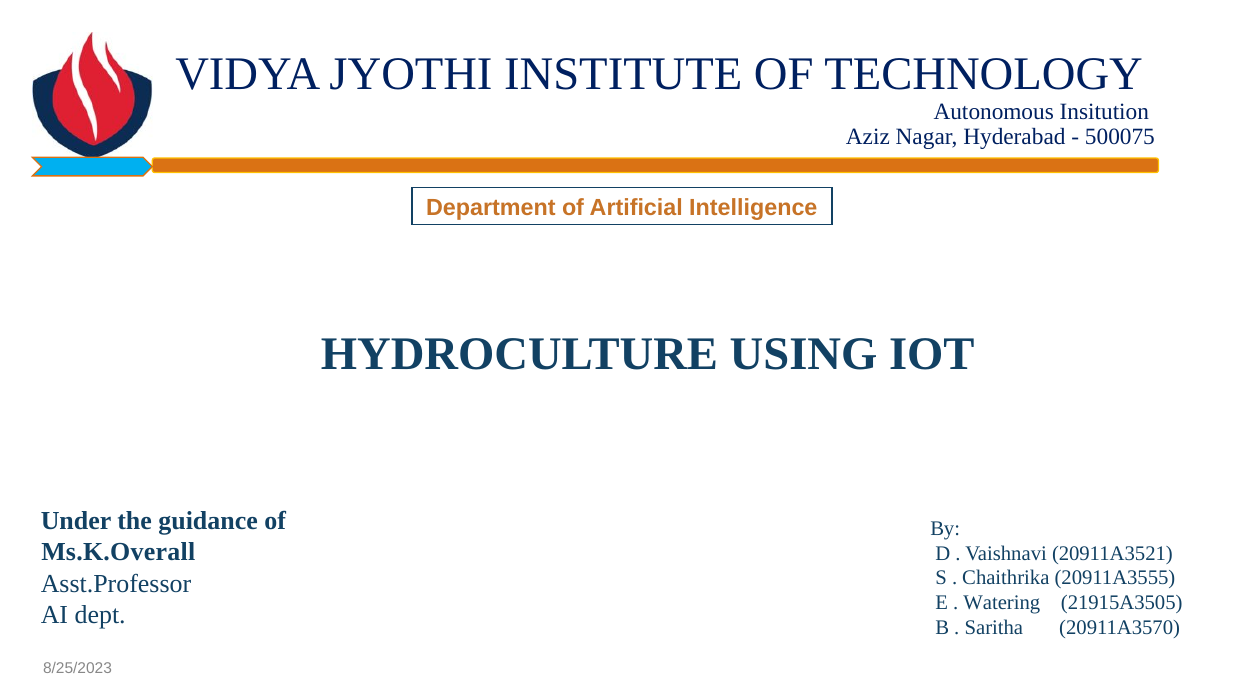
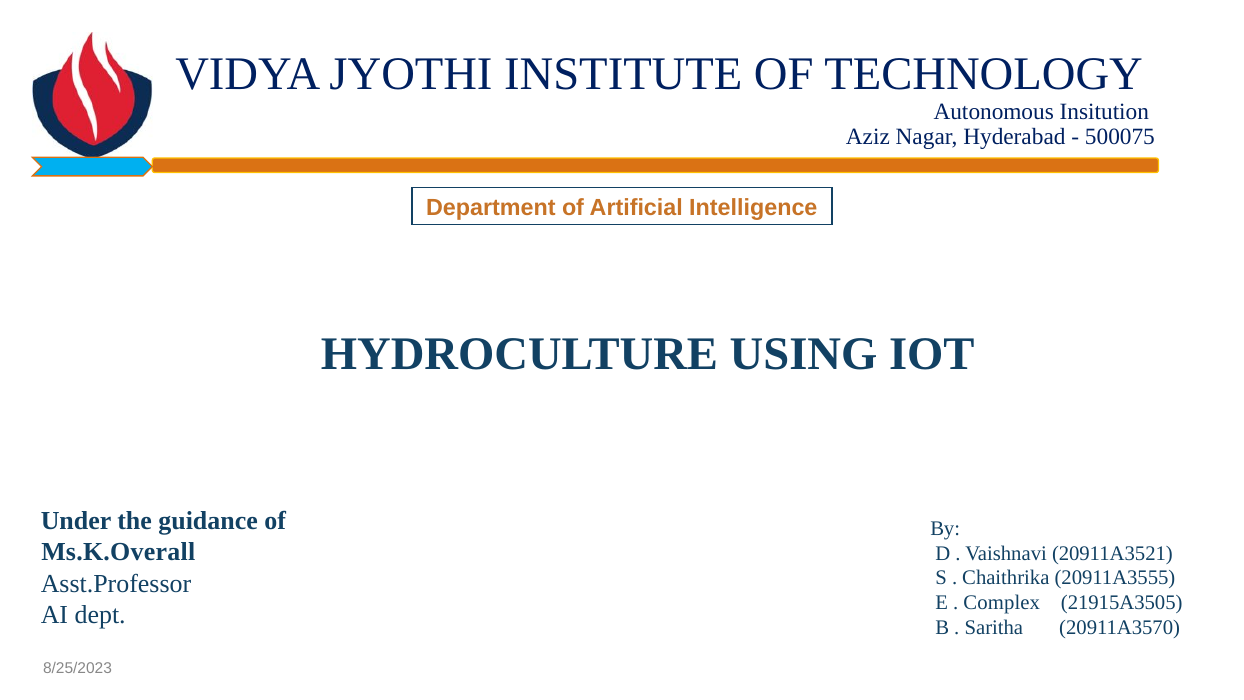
Watering: Watering -> Complex
